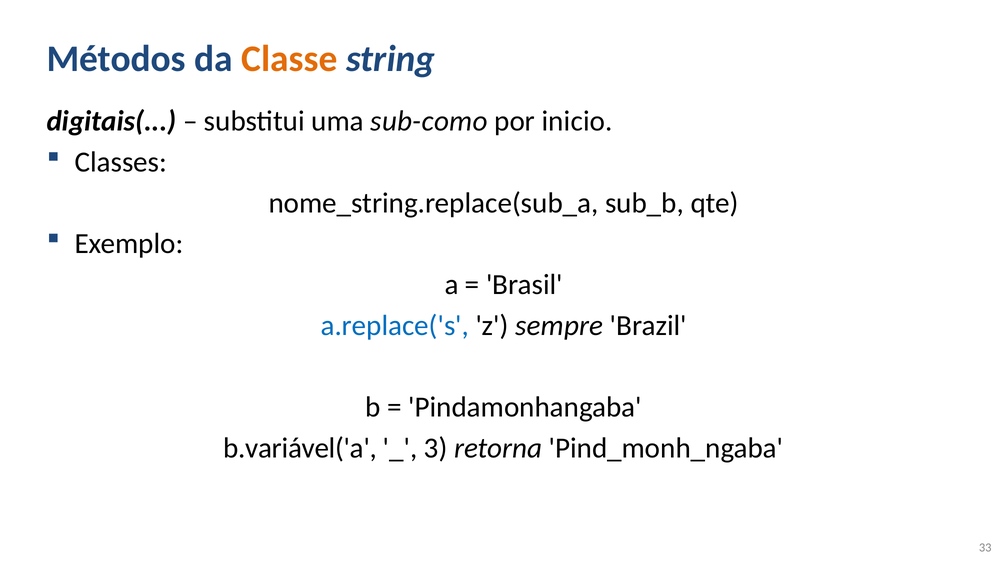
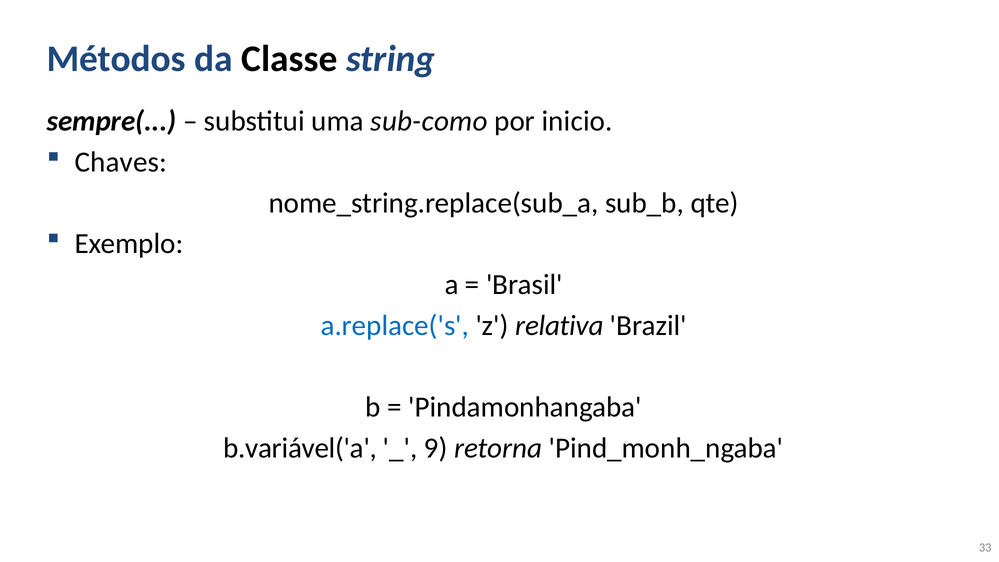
Classe colour: orange -> black
digitais(: digitais( -> sempre(
Classes: Classes -> Chaves
sempre: sempre -> relativa
3: 3 -> 9
